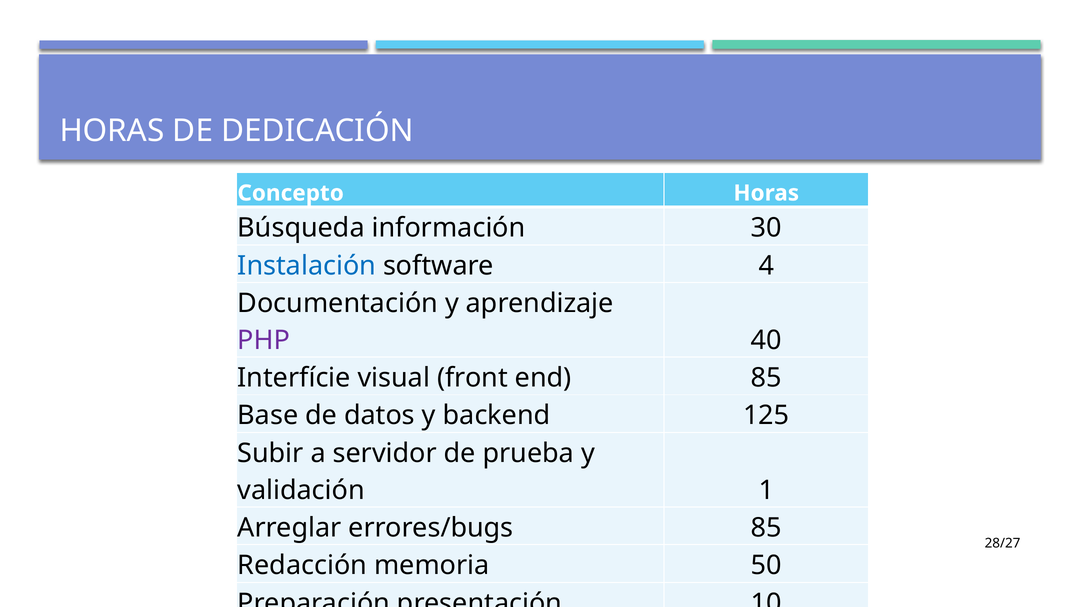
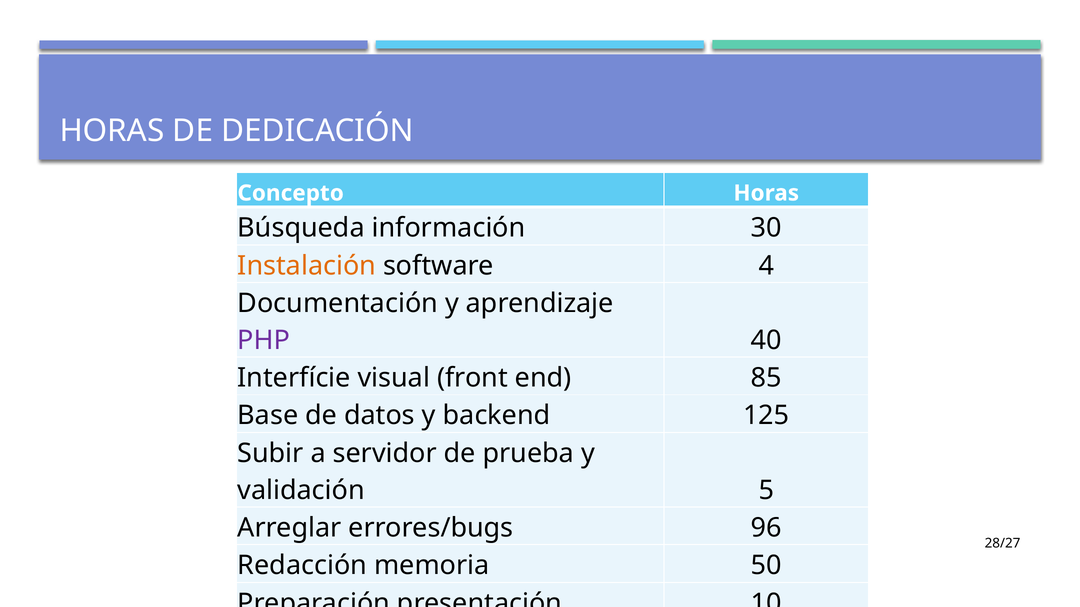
Instalación colour: blue -> orange
1: 1 -> 5
errores/bugs 85: 85 -> 96
